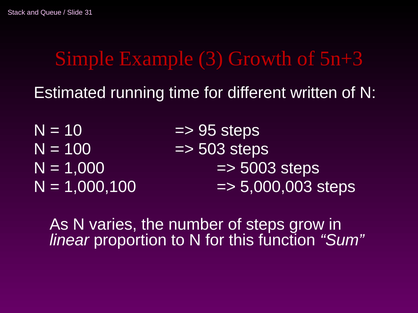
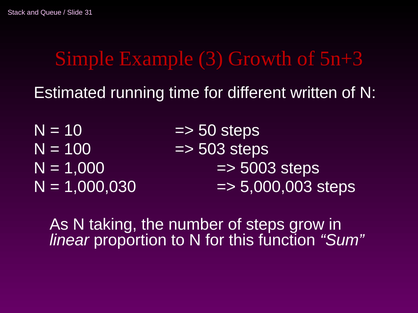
95: 95 -> 50
1,000,100: 1,000,100 -> 1,000,030
varies: varies -> taking
